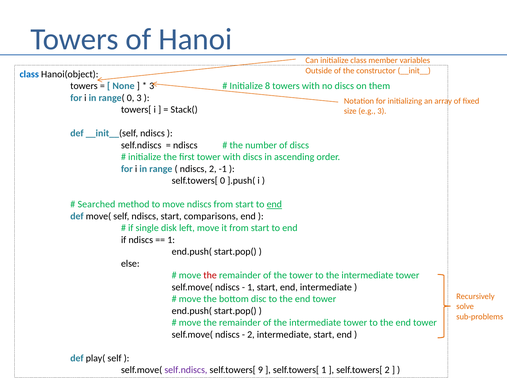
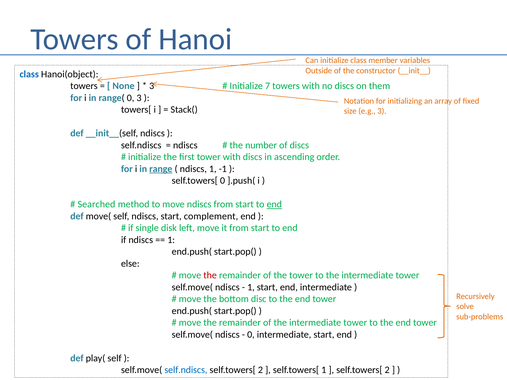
8: 8 -> 7
range underline: none -> present
ndiscs 2: 2 -> 1
comparisons: comparisons -> complement
2 at (251, 335): 2 -> 0
self.ndiscs at (186, 370) colour: purple -> blue
9 at (260, 370): 9 -> 2
